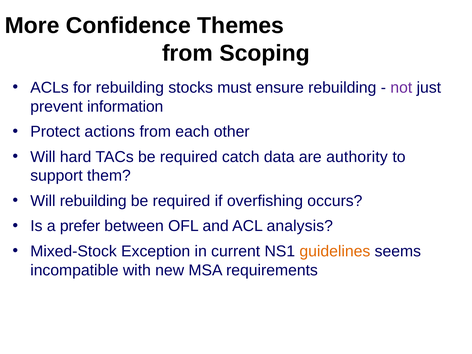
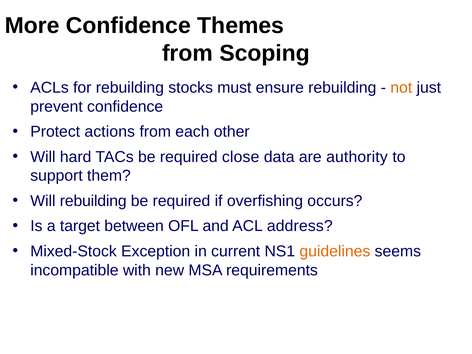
not colour: purple -> orange
prevent information: information -> confidence
catch: catch -> close
prefer: prefer -> target
analysis: analysis -> address
